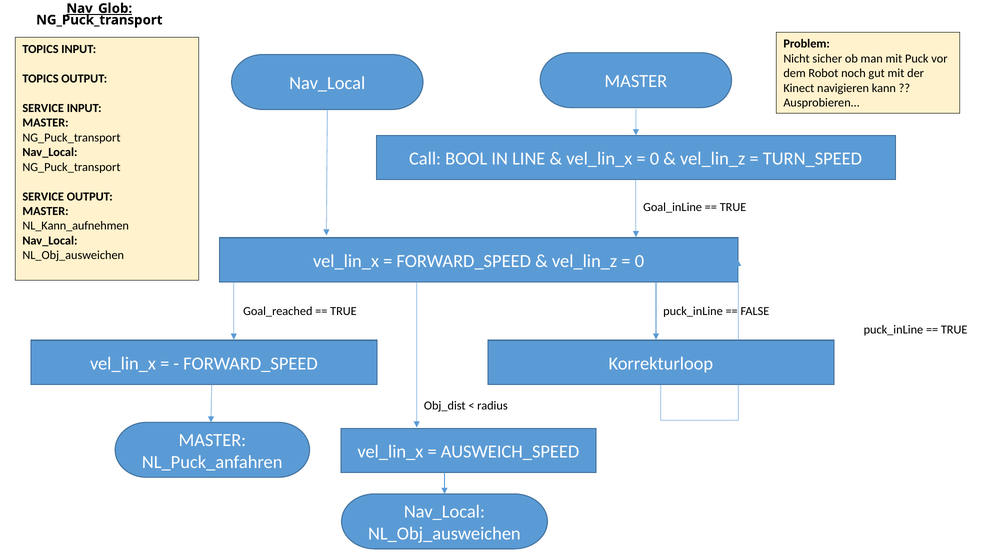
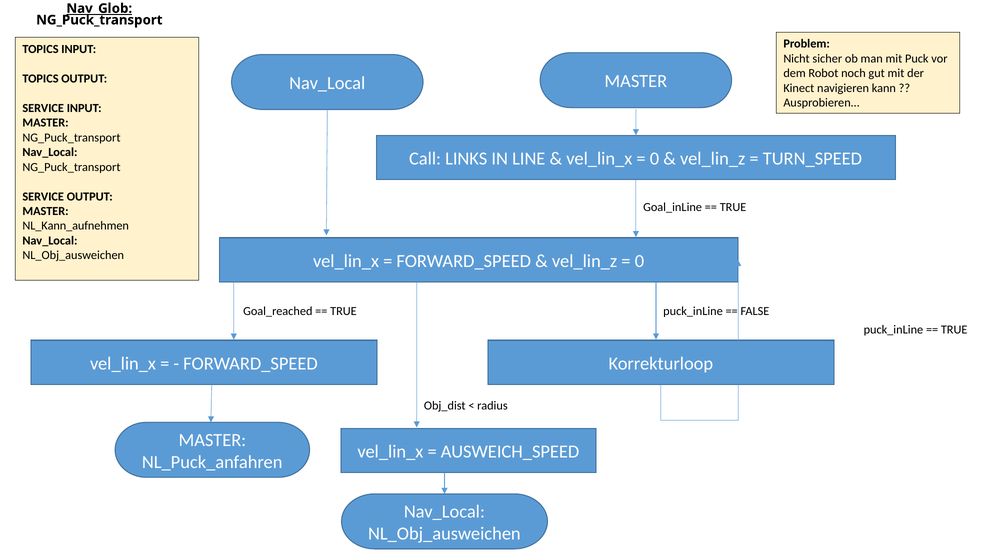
BOOL: BOOL -> LINKS
